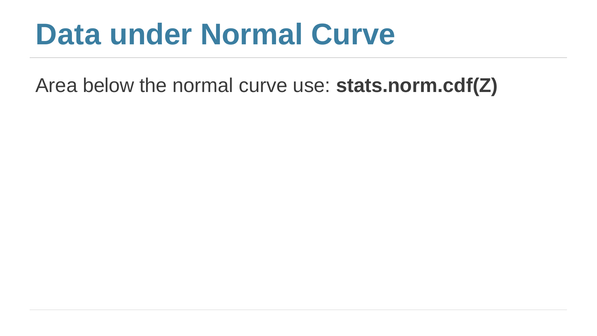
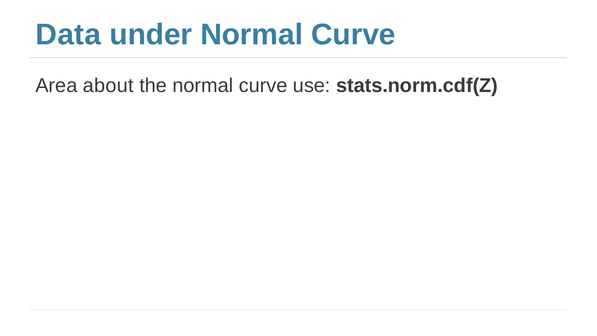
below: below -> about
